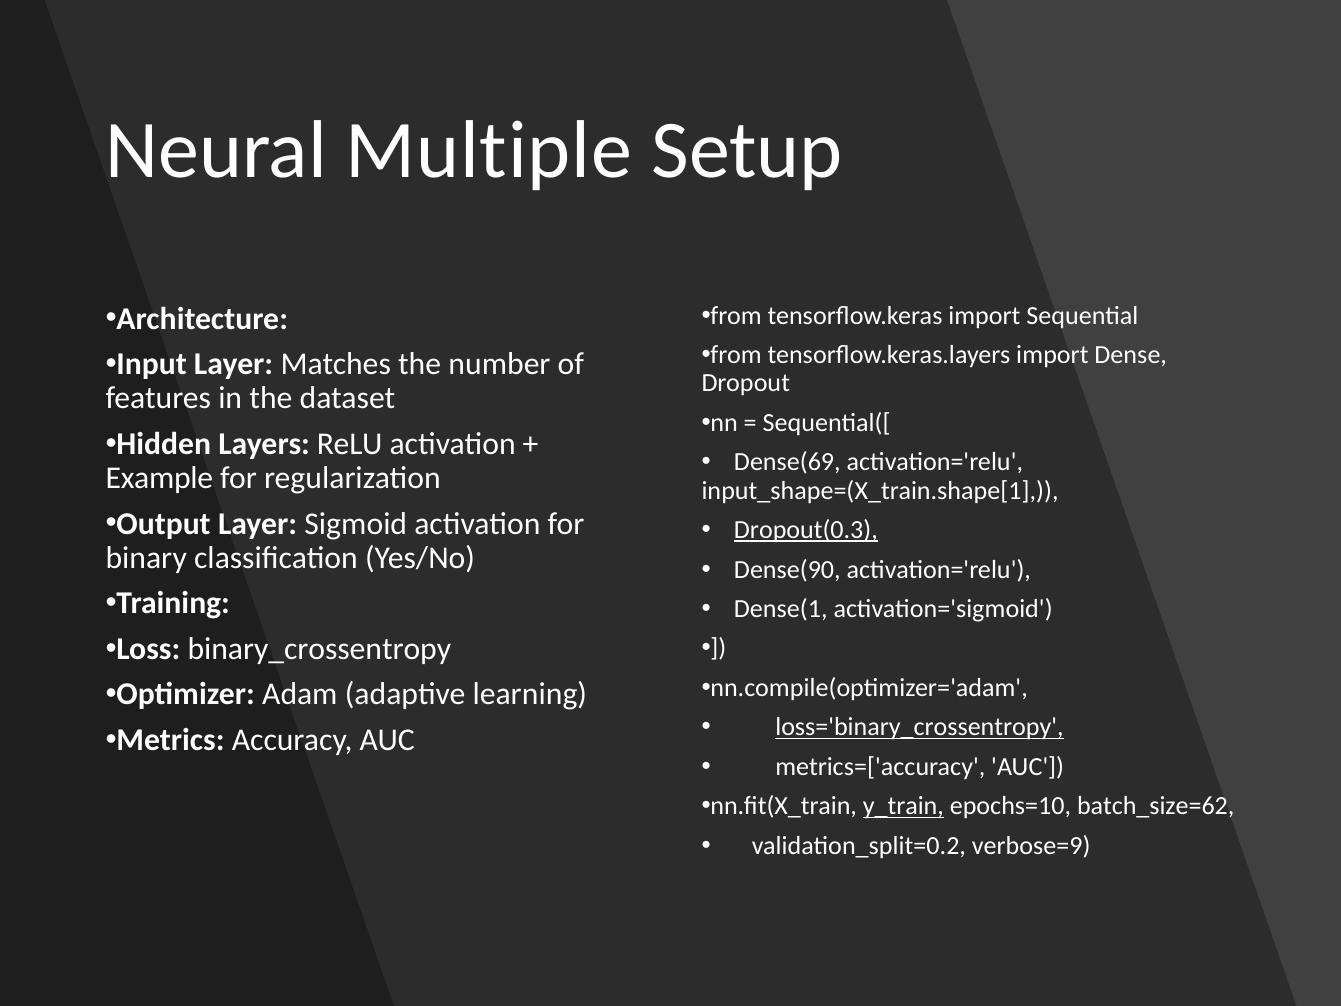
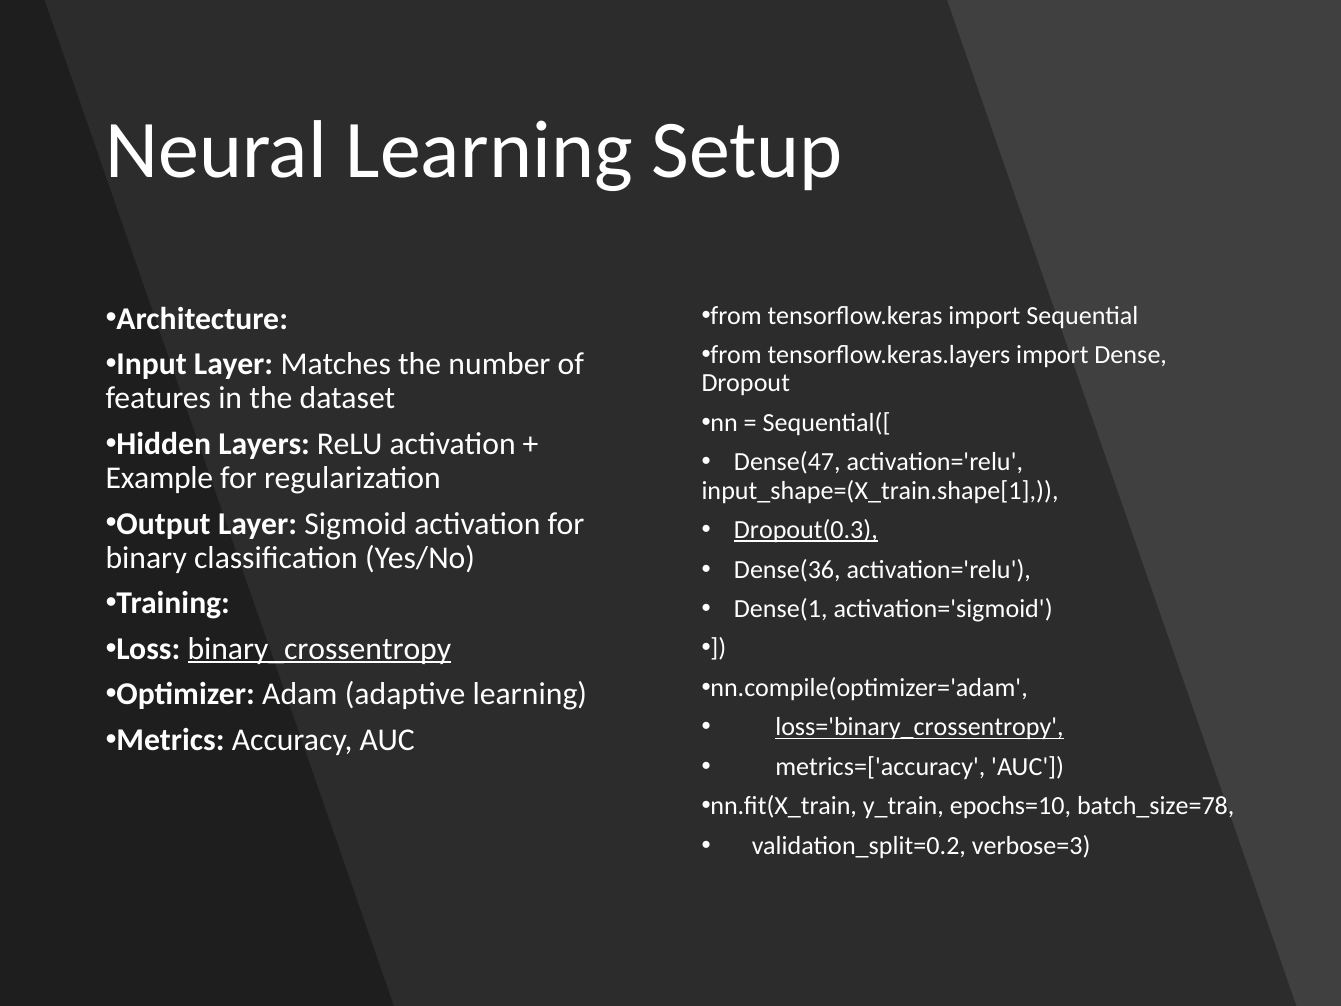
Neural Multiple: Multiple -> Learning
Dense(69: Dense(69 -> Dense(47
Dense(90: Dense(90 -> Dense(36
binary_crossentropy underline: none -> present
y_train underline: present -> none
batch_size=62: batch_size=62 -> batch_size=78
verbose=9: verbose=9 -> verbose=3
